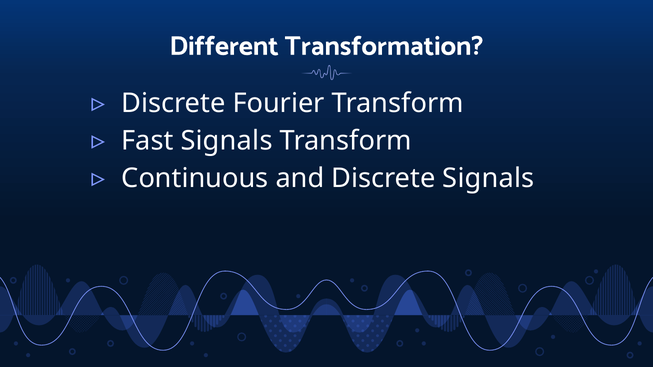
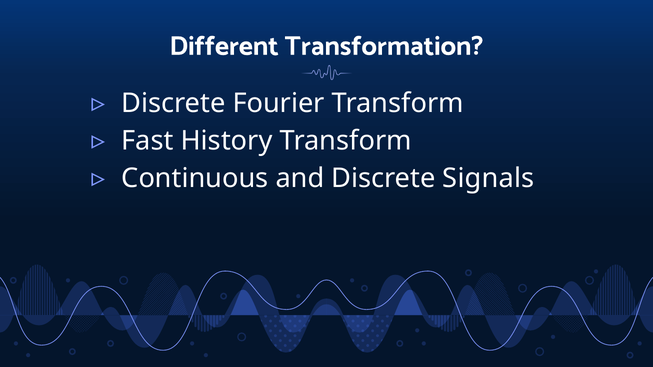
Fast Signals: Signals -> History
